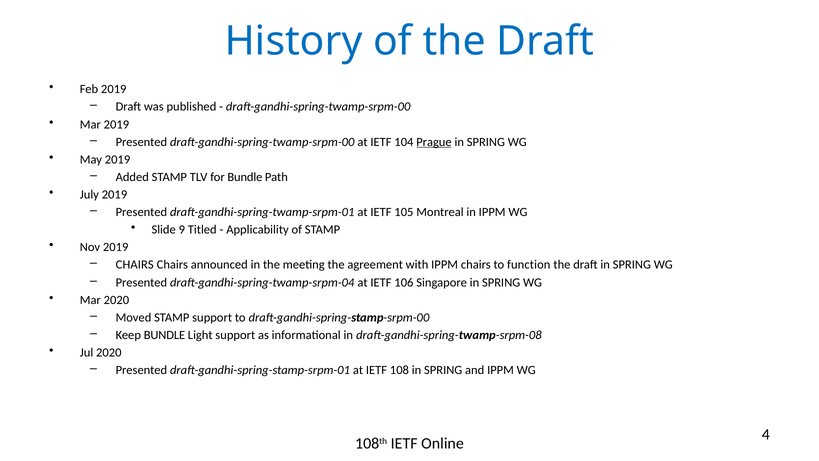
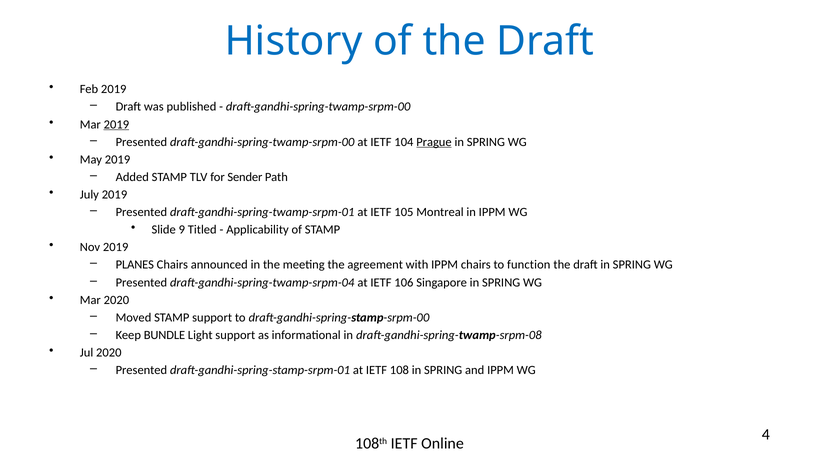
2019 at (116, 124) underline: none -> present
for Bundle: Bundle -> Sender
CHAIRS at (135, 265): CHAIRS -> PLANES
